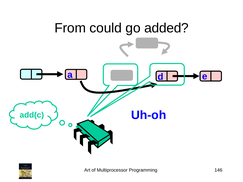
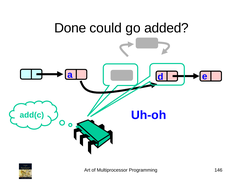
From: From -> Done
